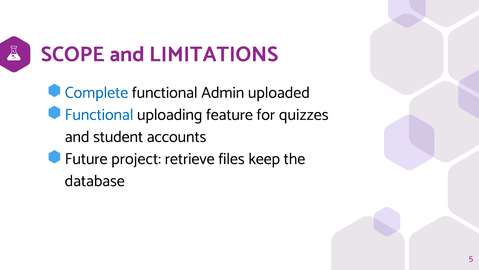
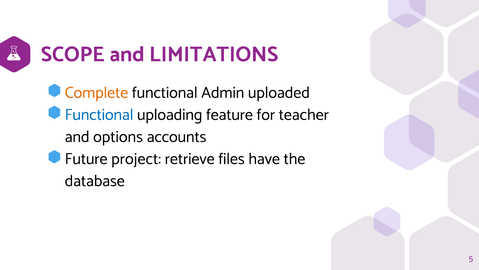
Complete colour: blue -> orange
quizzes: quizzes -> teacher
student: student -> options
keep: keep -> have
